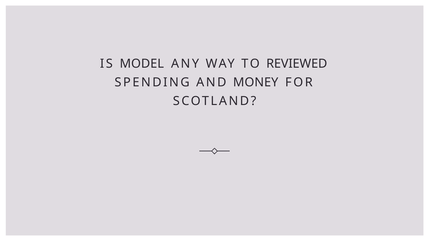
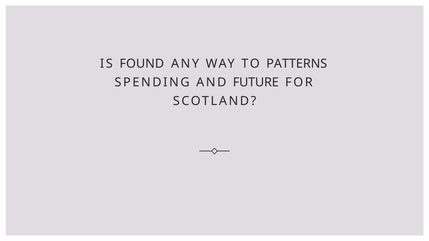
MODEL: MODEL -> FOUND
REVIEWED: REVIEWED -> PATTERNS
MONEY: MONEY -> FUTURE
